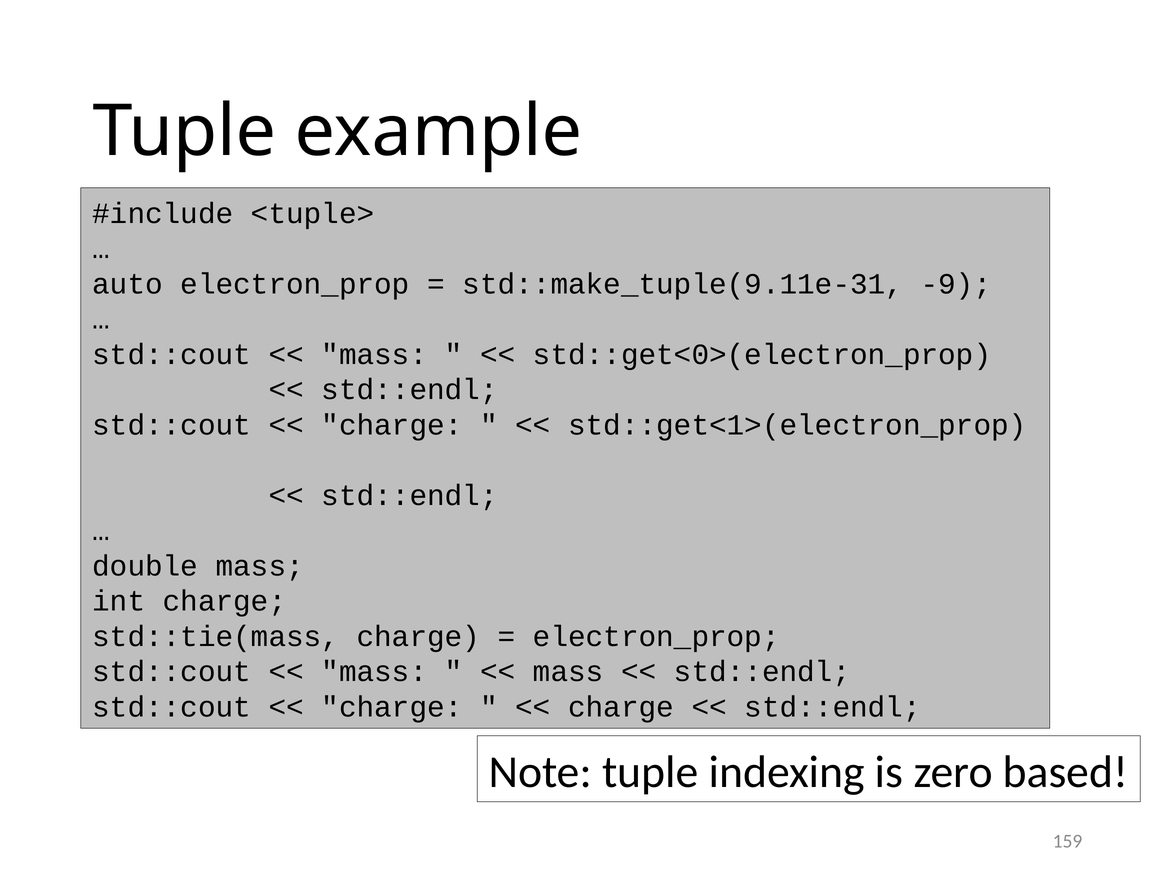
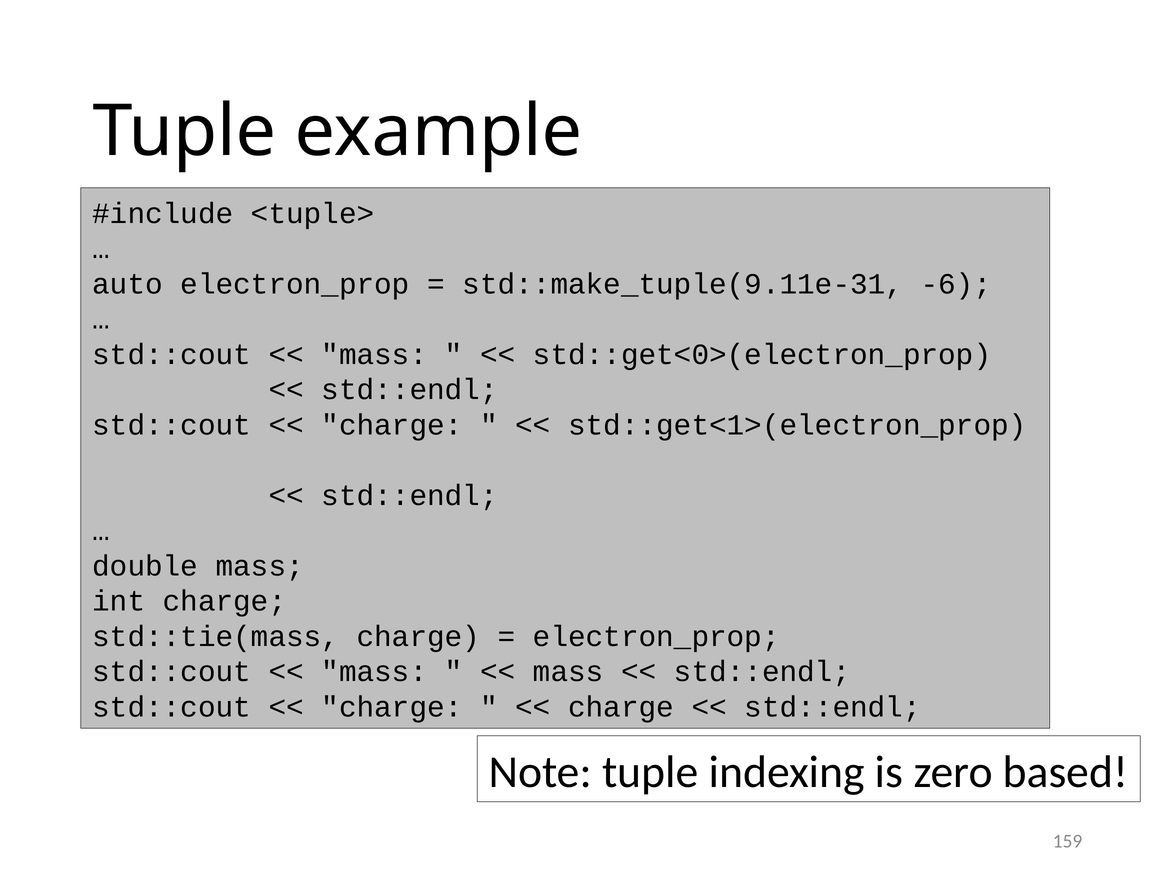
-9: -9 -> -6
